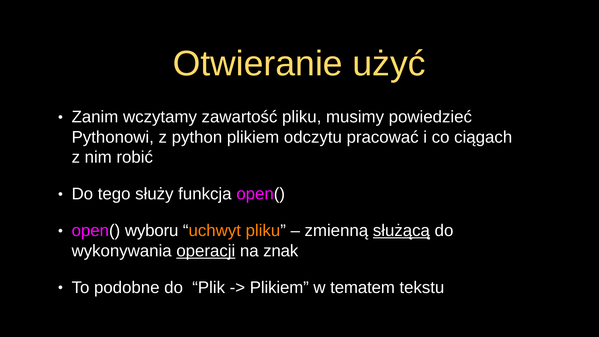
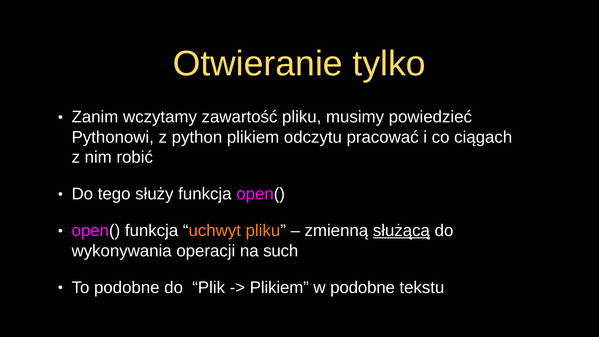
użyć: użyć -> tylko
open( wyboru: wyboru -> funkcja
operacji underline: present -> none
znak: znak -> such
w tematem: tematem -> podobne
